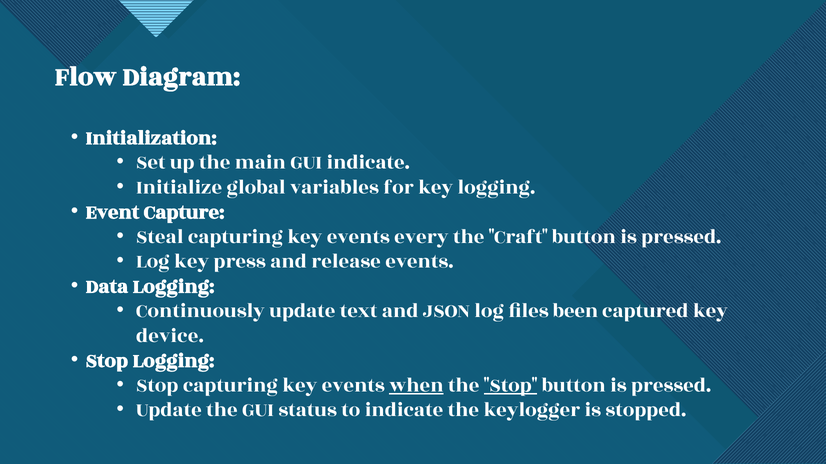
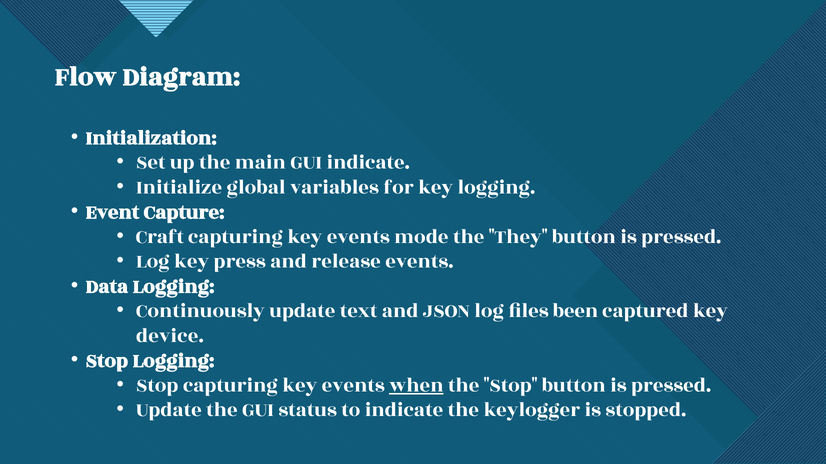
Steal: Steal -> Craft
every: every -> mode
Craft: Craft -> They
Stop at (511, 385) underline: present -> none
